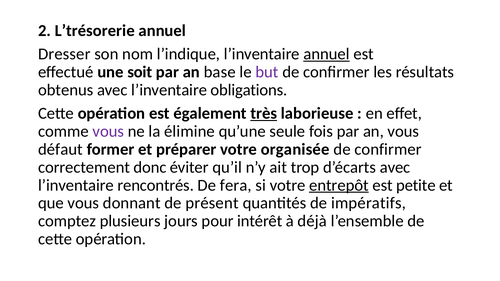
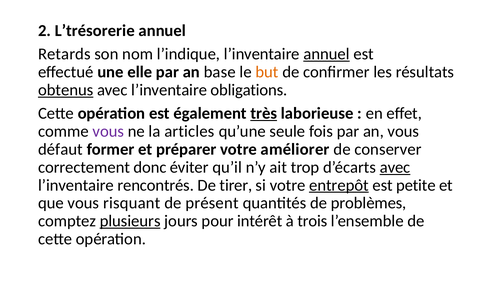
Dresser: Dresser -> Retards
soit: soit -> elle
but colour: purple -> orange
obtenus underline: none -> present
élimine: élimine -> articles
organisée: organisée -> améliorer
confirmer at (388, 149): confirmer -> conserver
avec at (395, 167) underline: none -> present
fera: fera -> tirer
donnant: donnant -> risquant
impératifs: impératifs -> problèmes
plusieurs underline: none -> present
déjà: déjà -> trois
